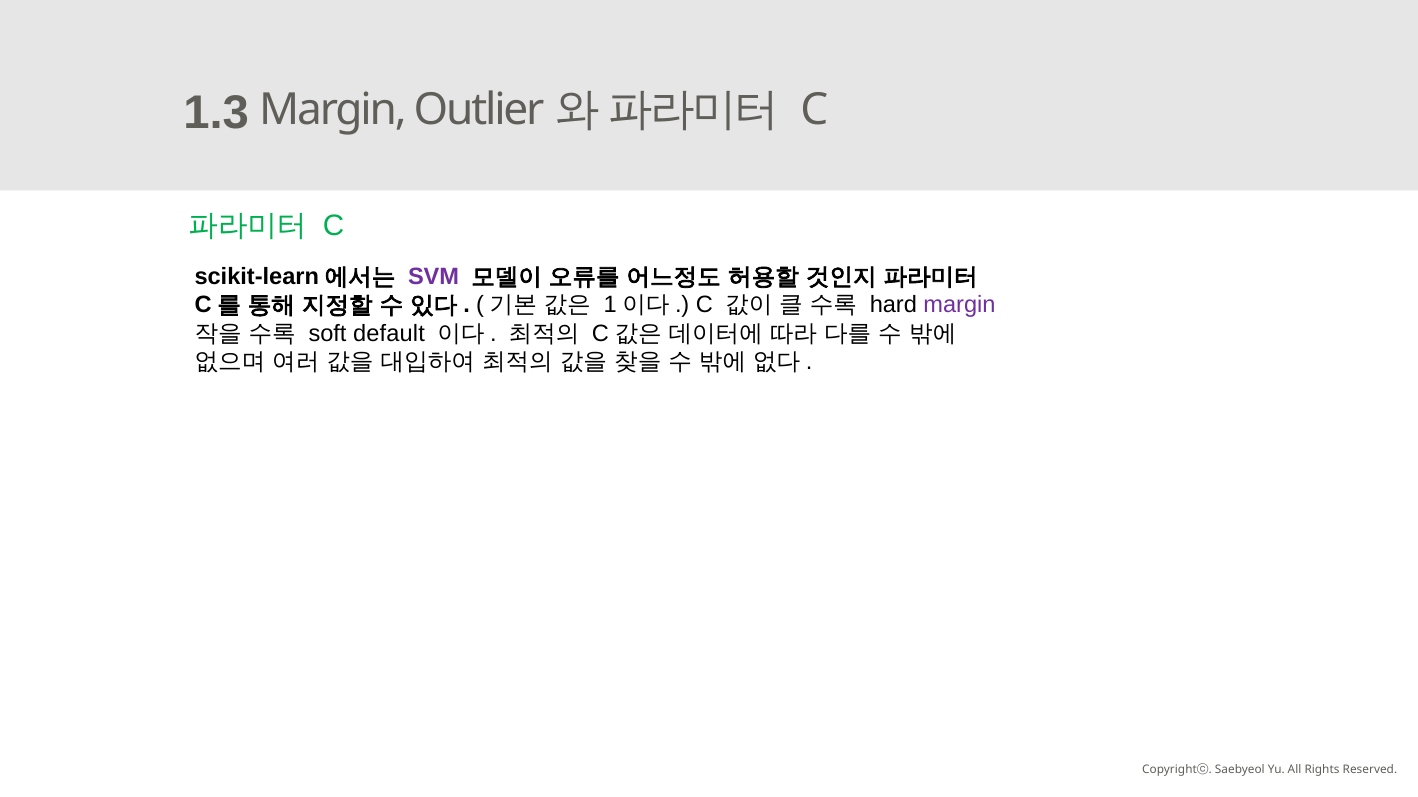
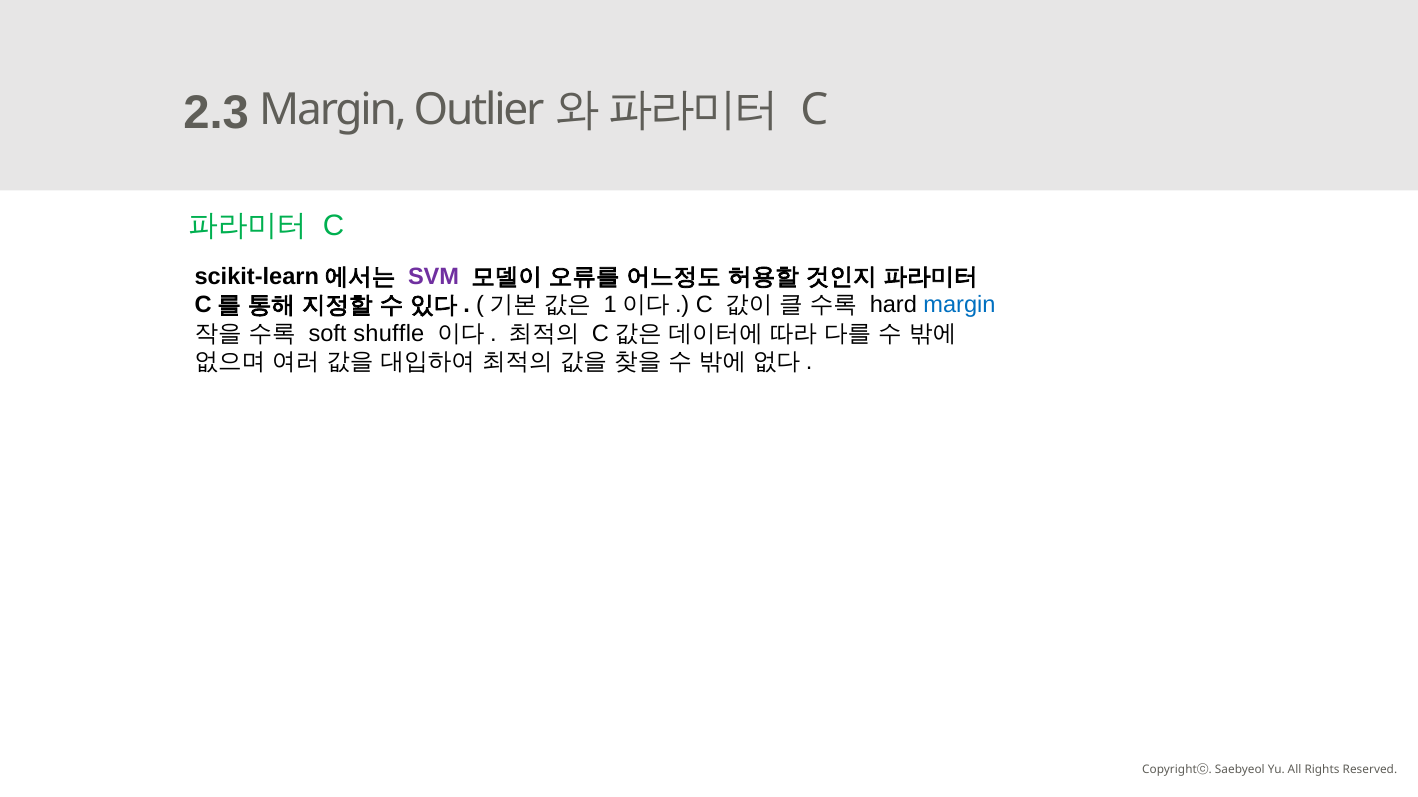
1.3: 1.3 -> 2.3
margin at (959, 305) colour: purple -> blue
default: default -> shuffle
